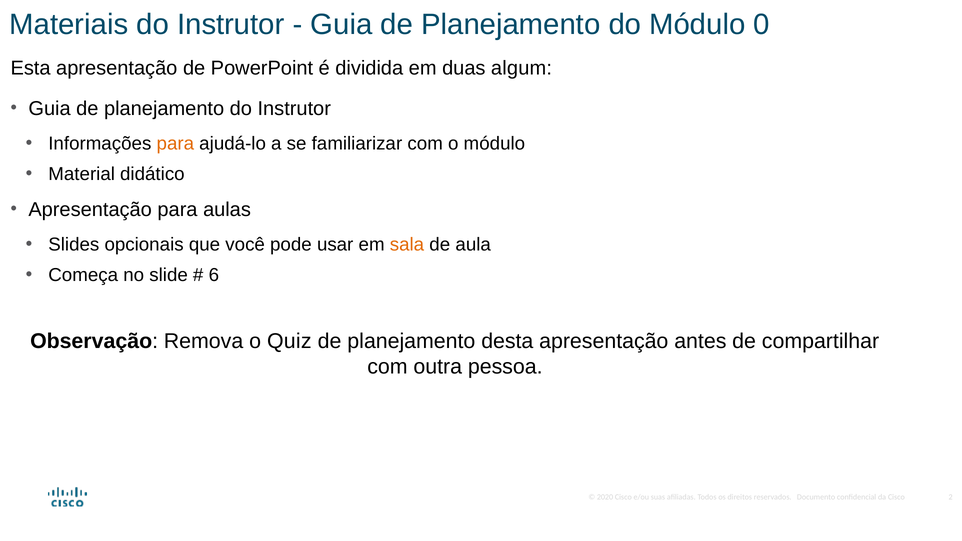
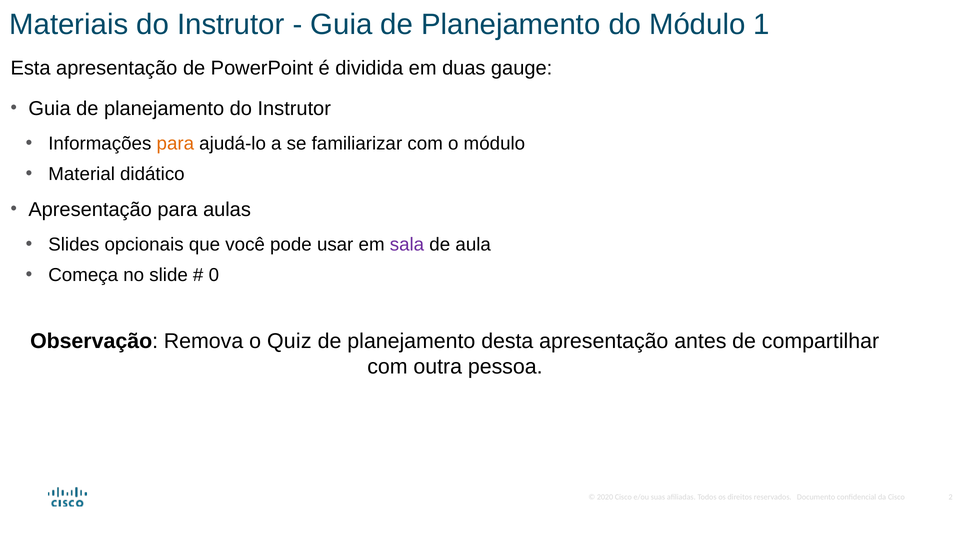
0: 0 -> 1
algum: algum -> gauge
sala colour: orange -> purple
6: 6 -> 0
